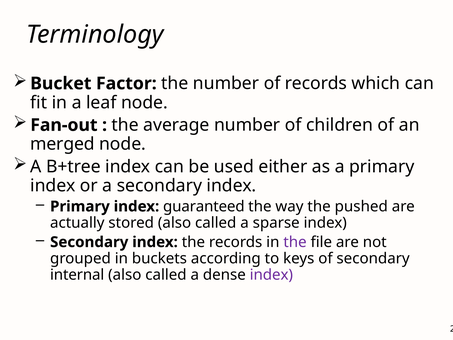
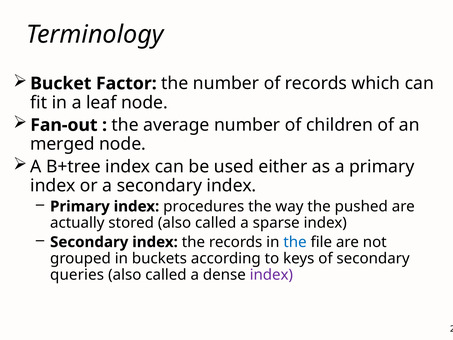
guaranteed: guaranteed -> procedures
the at (295, 242) colour: purple -> blue
internal: internal -> queries
